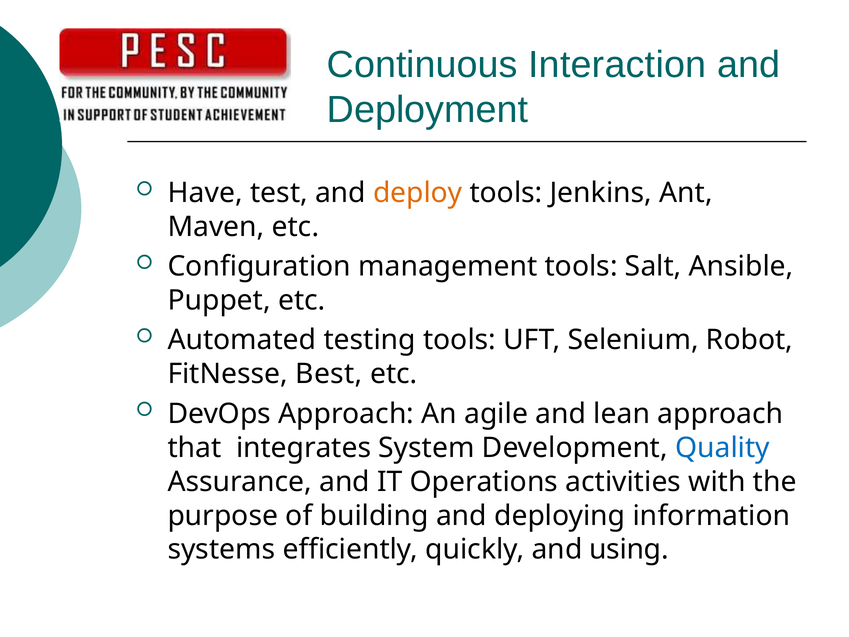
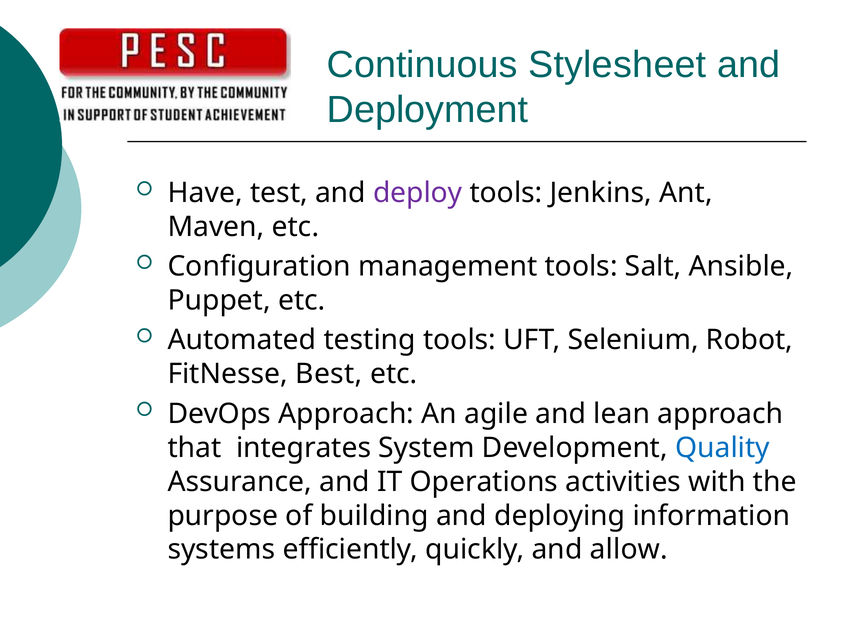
Interaction: Interaction -> Stylesheet
deploy colour: orange -> purple
using: using -> allow
